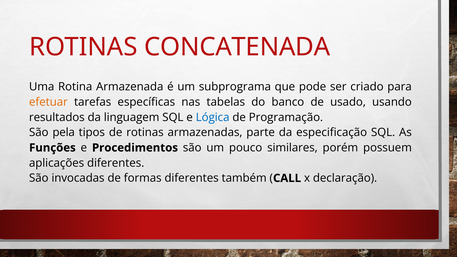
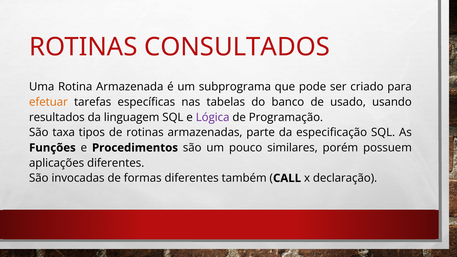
CONCATENADA: CONCATENADA -> CONSULTADOS
Lógica colour: blue -> purple
pela: pela -> taxa
